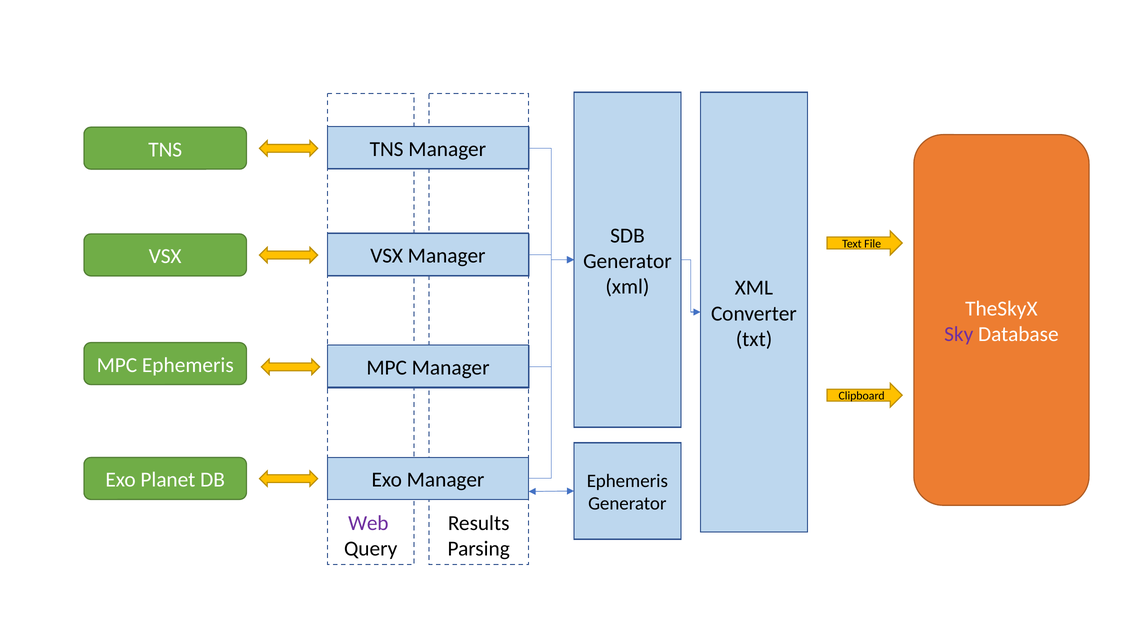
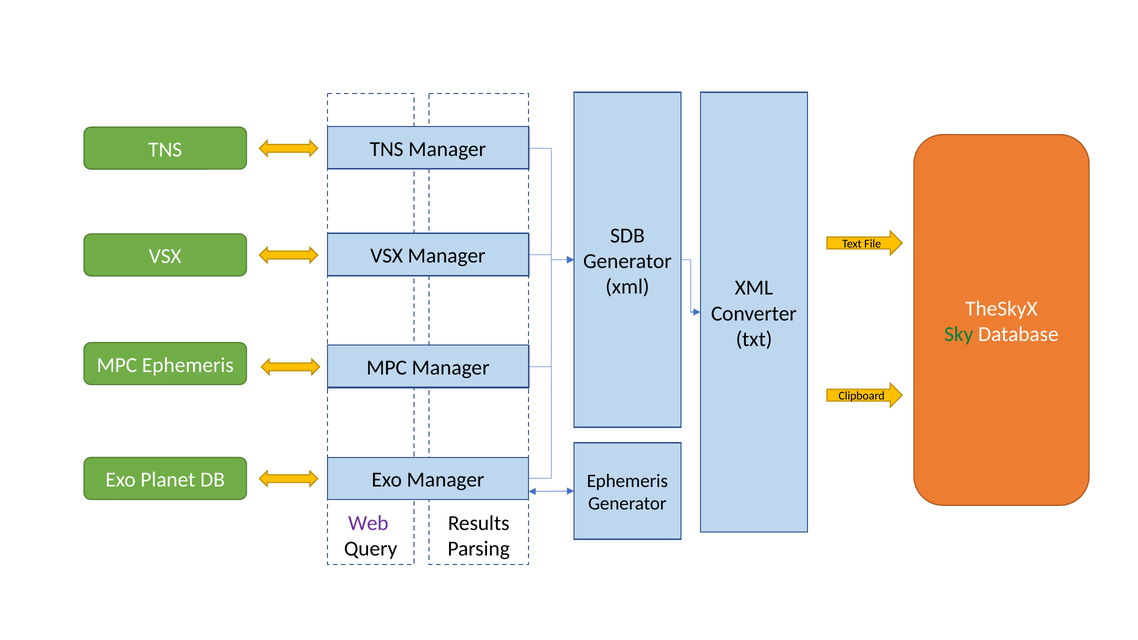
Sky colour: purple -> green
